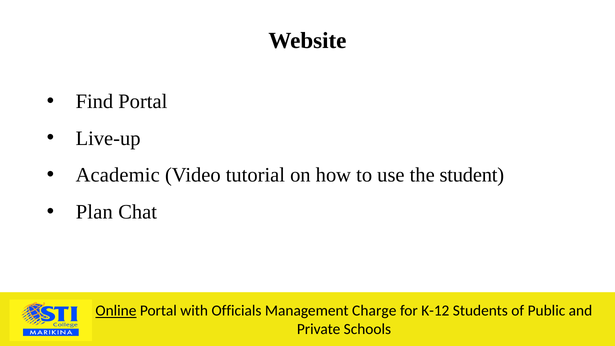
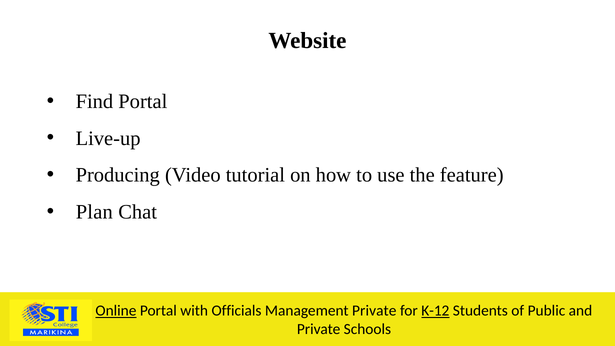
Academic: Academic -> Producing
student: student -> feature
Management Charge: Charge -> Private
K-12 underline: none -> present
